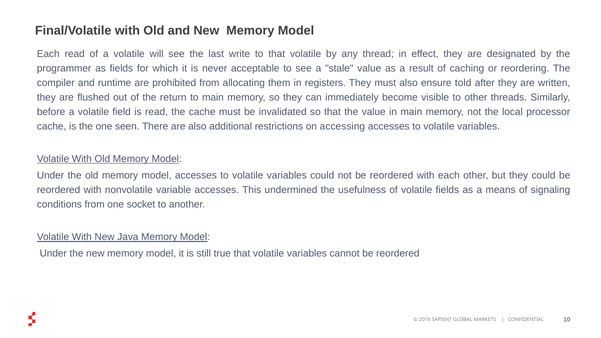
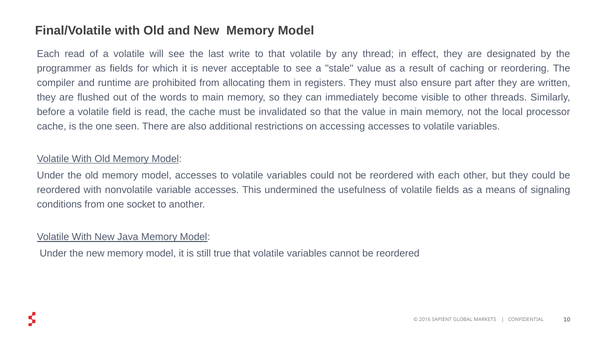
told: told -> part
return: return -> words
